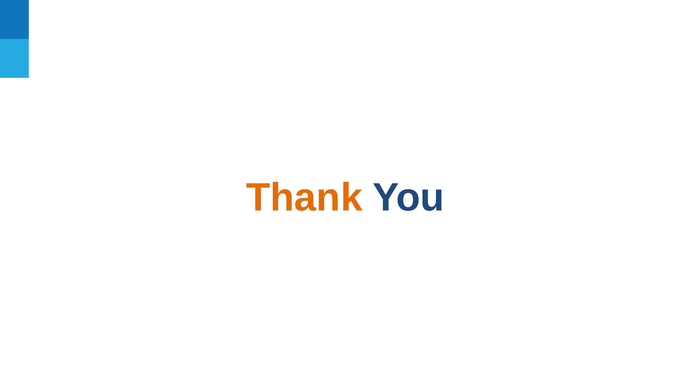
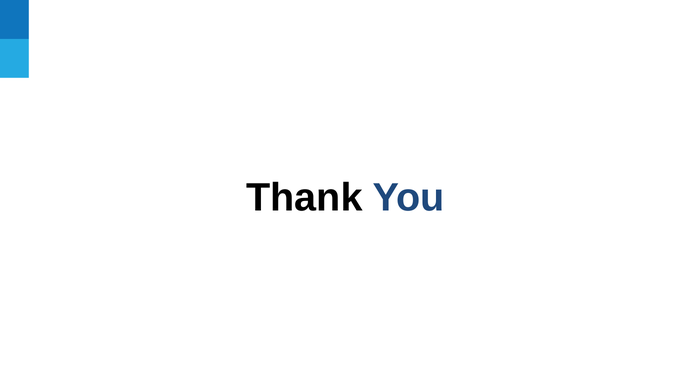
Thank colour: orange -> black
